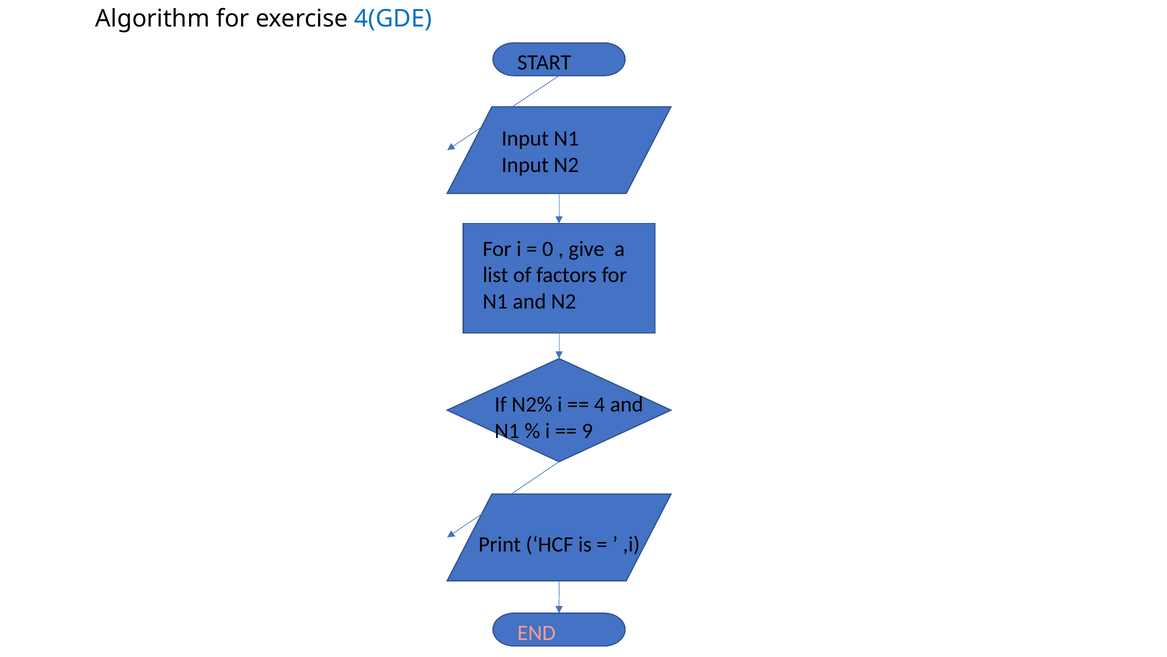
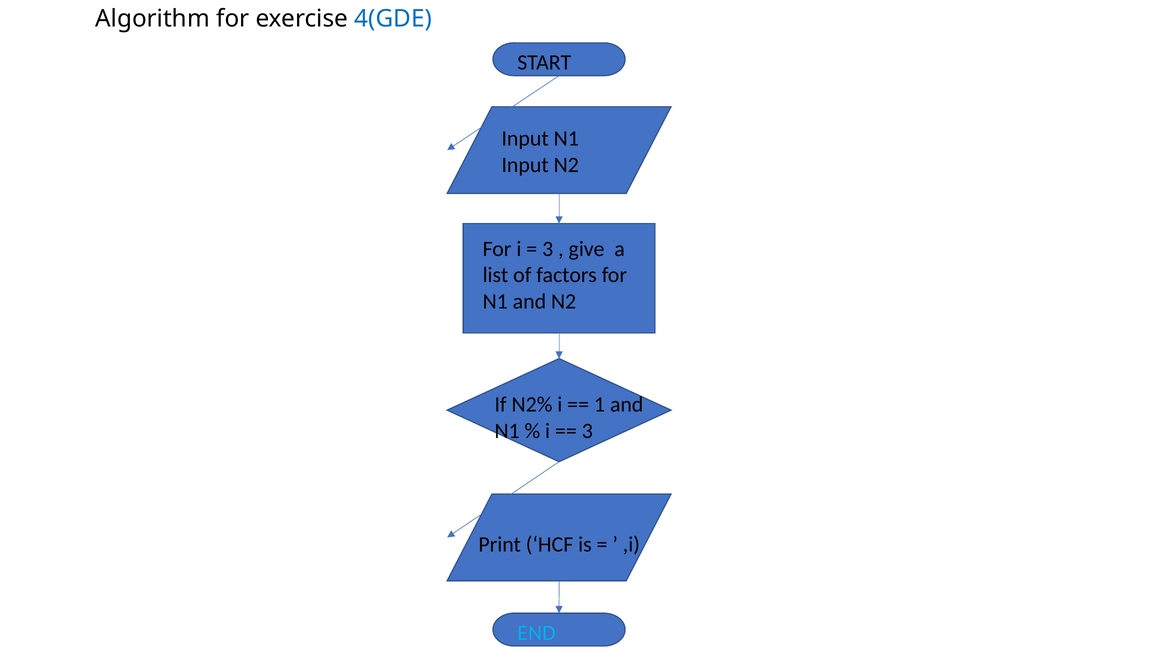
0 at (548, 249): 0 -> 3
4: 4 -> 1
9 at (587, 431): 9 -> 3
END colour: pink -> light blue
